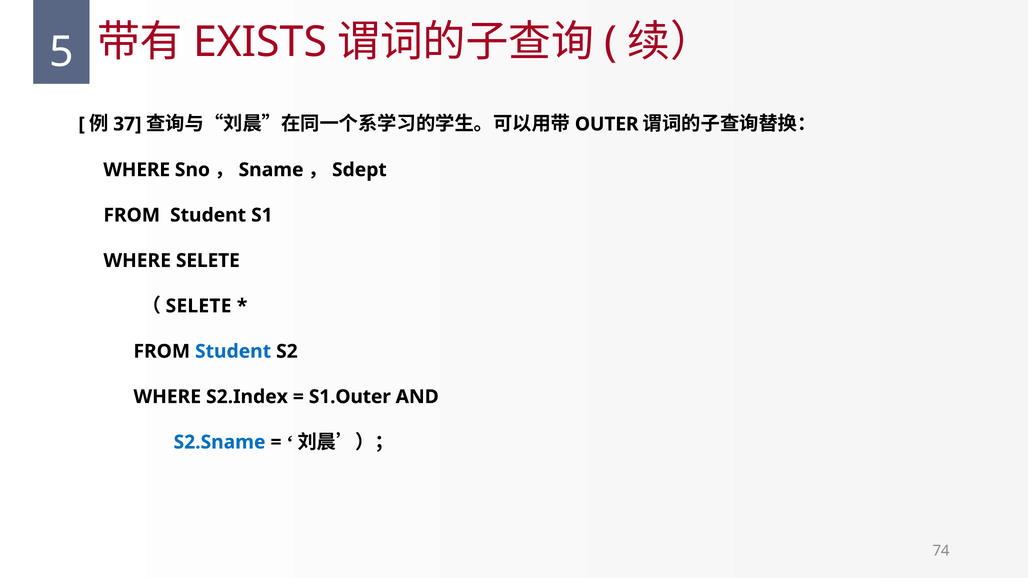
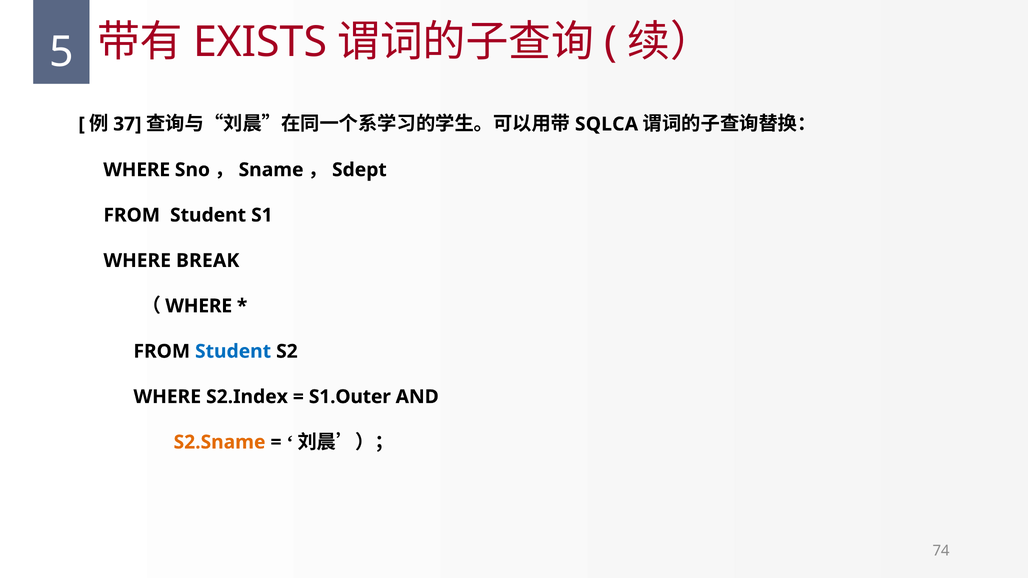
OUTER: OUTER -> SQLCA
WHERE SELETE: SELETE -> BREAK
SELETE at (199, 306): SELETE -> WHERE
S2.Sname colour: blue -> orange
